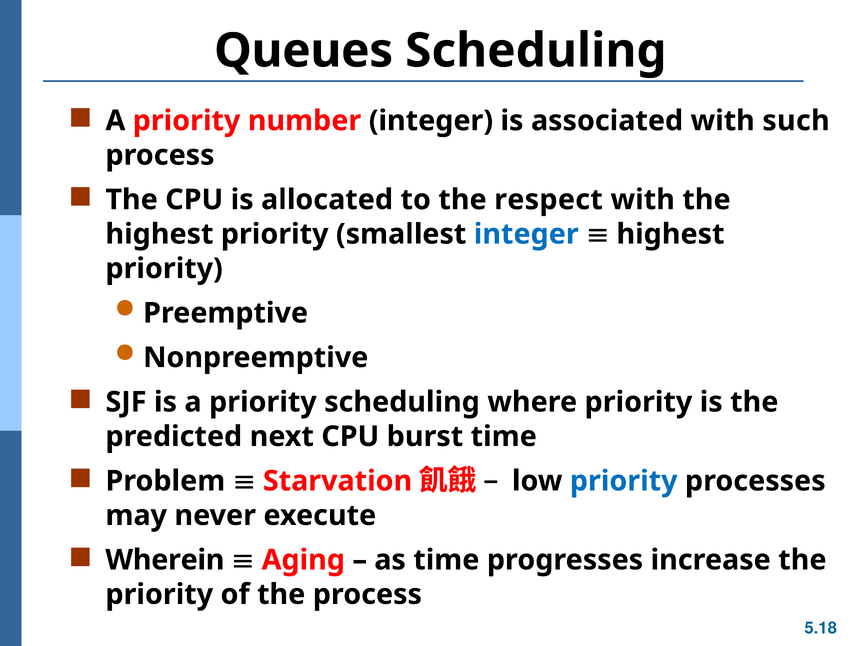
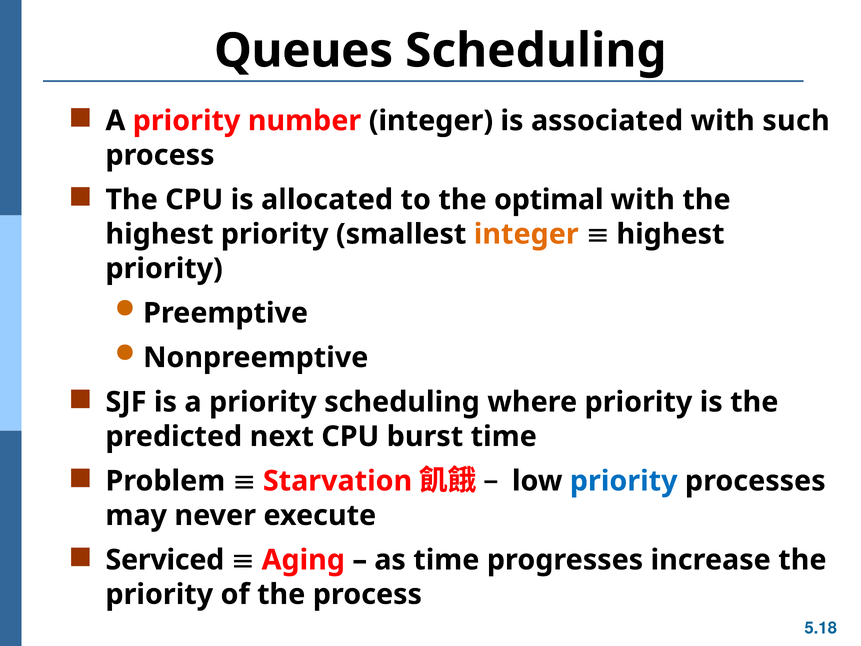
respect: respect -> optimal
integer at (526, 234) colour: blue -> orange
Wherein: Wherein -> Serviced
